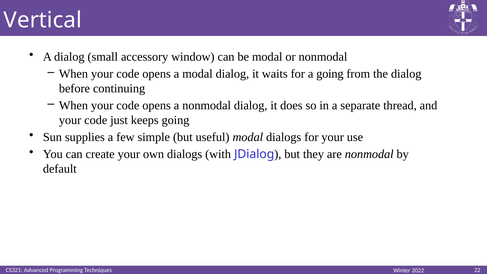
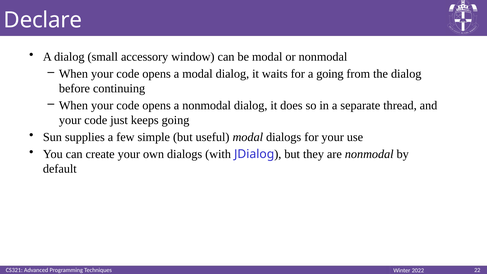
Vertical: Vertical -> Declare
